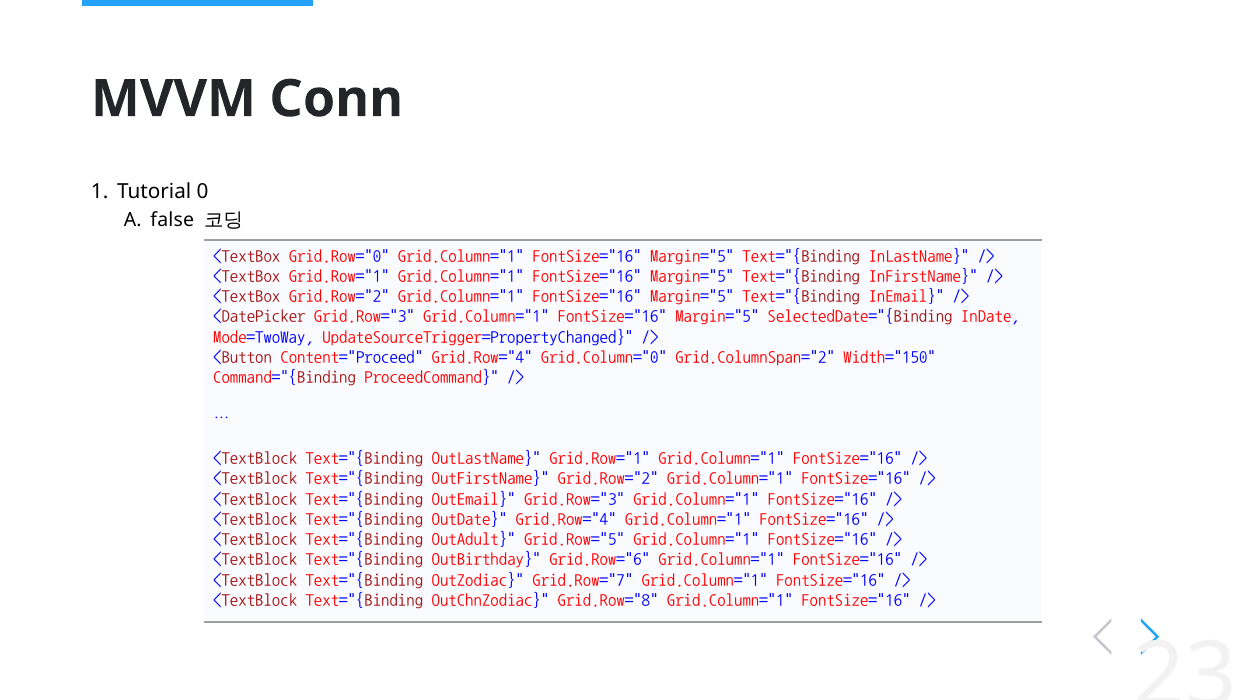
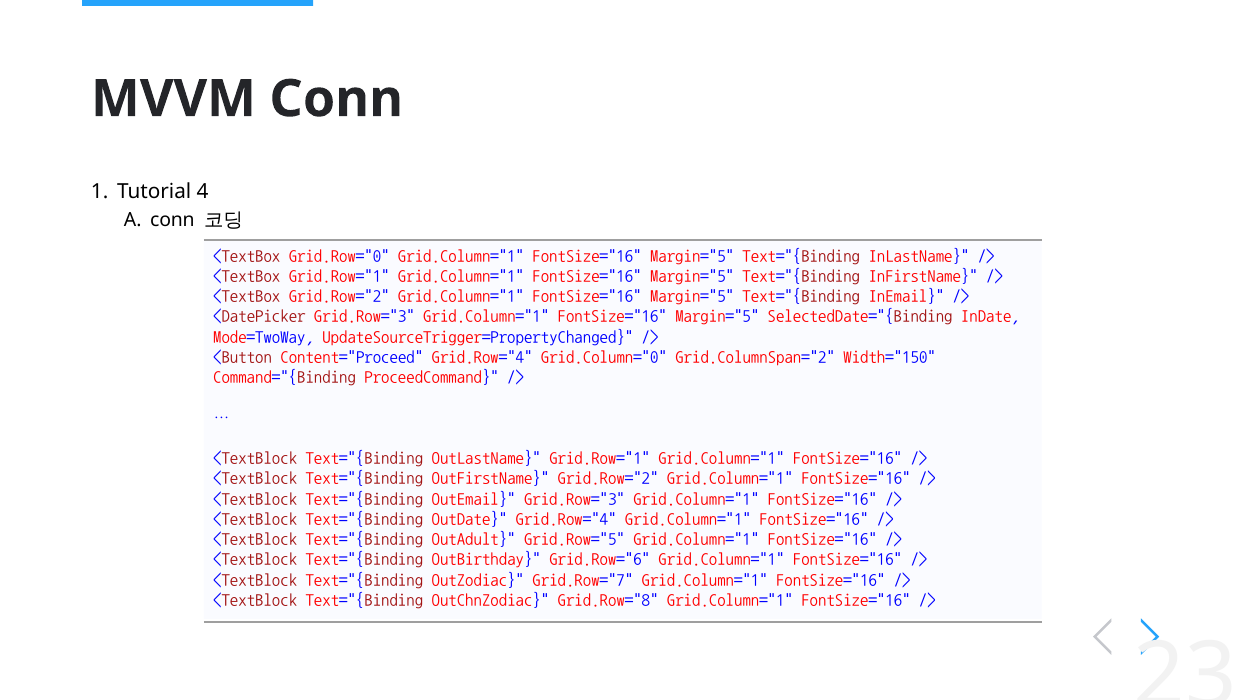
0: 0 -> 4
false at (172, 220): false -> conn
